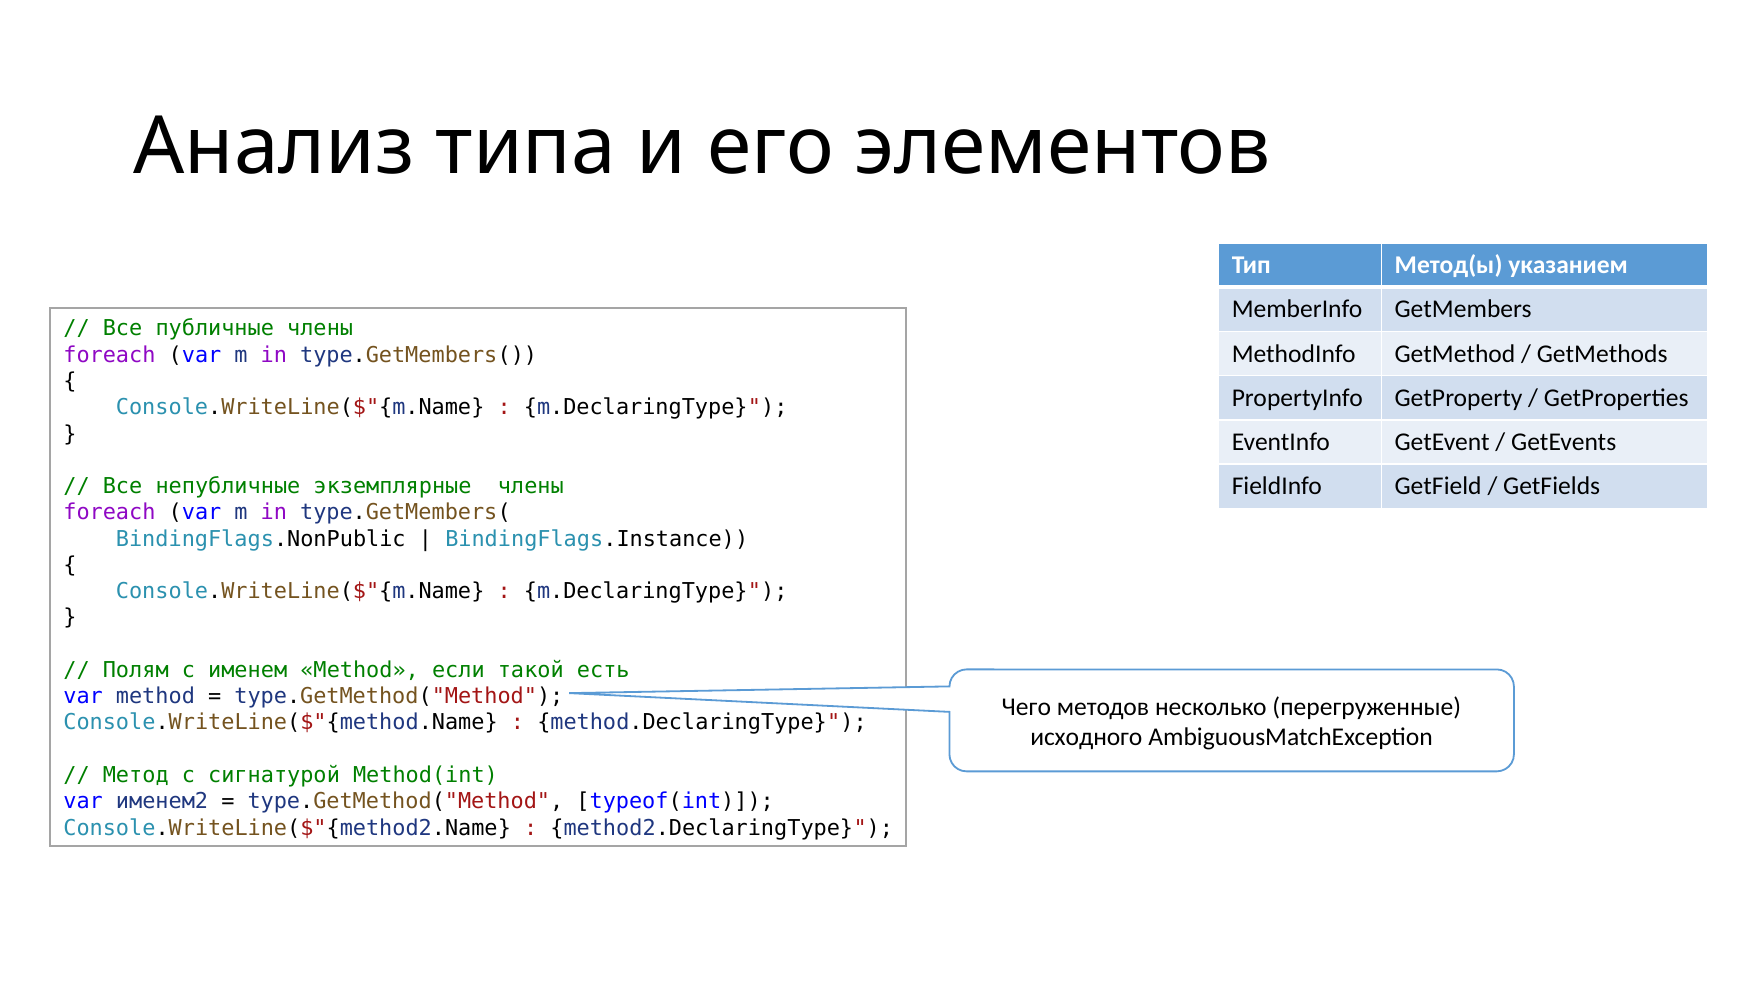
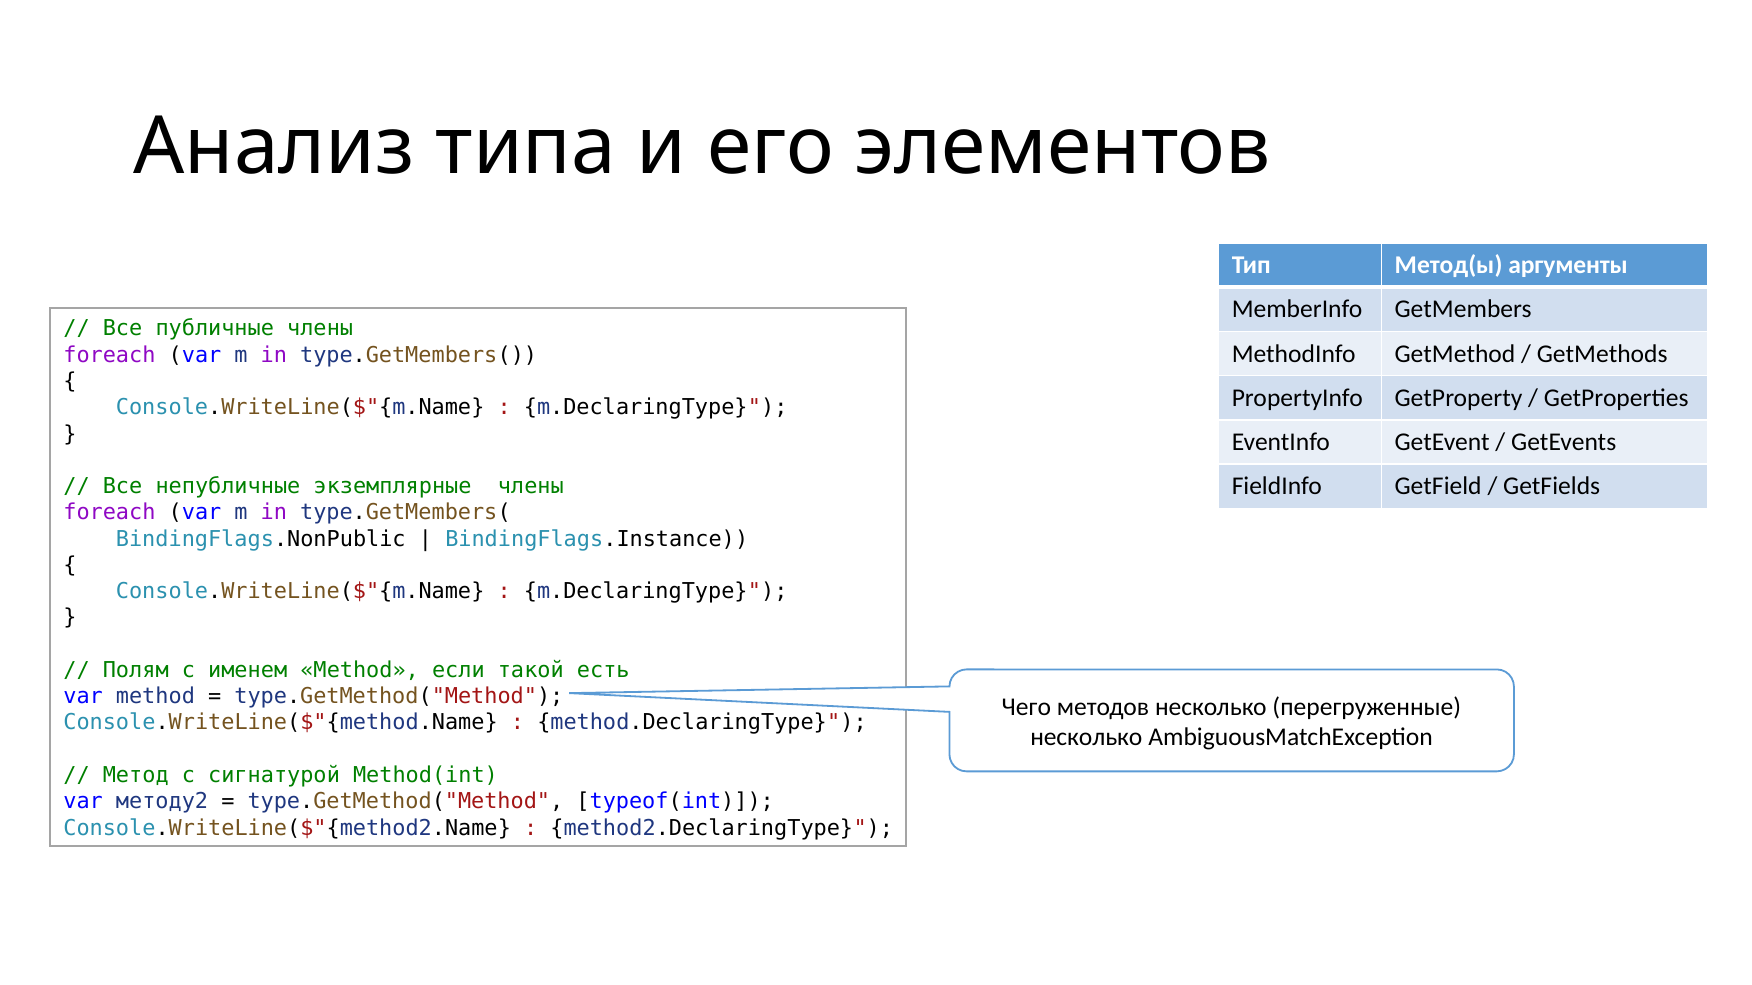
указанием: указанием -> аргументы
исходного at (1086, 738): исходного -> несколько
именем2: именем2 -> методу2
